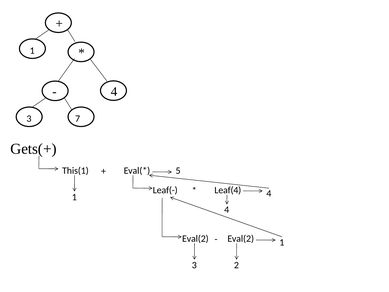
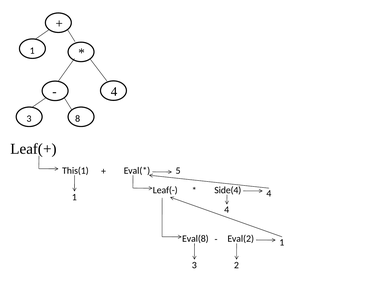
7: 7 -> 8
Gets(+: Gets(+ -> Leaf(+
Leaf(4: Leaf(4 -> Side(4
Eval(2 at (195, 239): Eval(2 -> Eval(8
